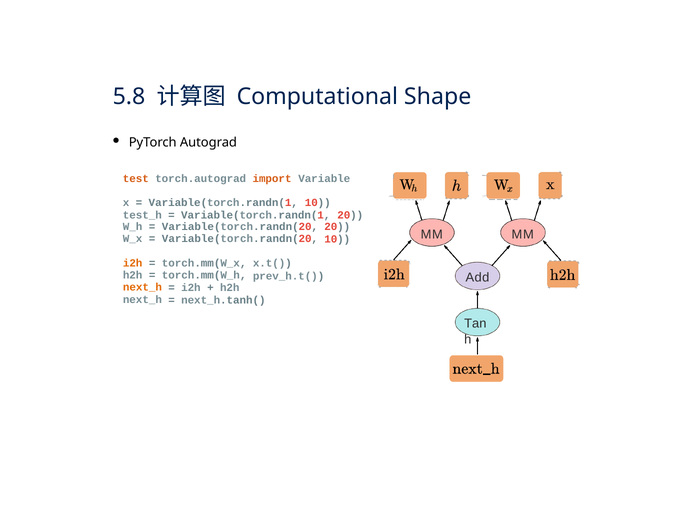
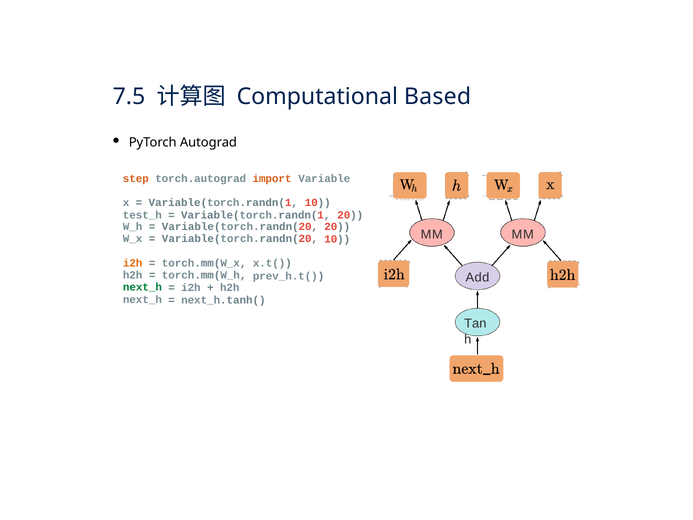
5.8: 5.8 -> 7.5
Shape: Shape -> Based
test: test -> step
next_h at (142, 287) colour: orange -> green
